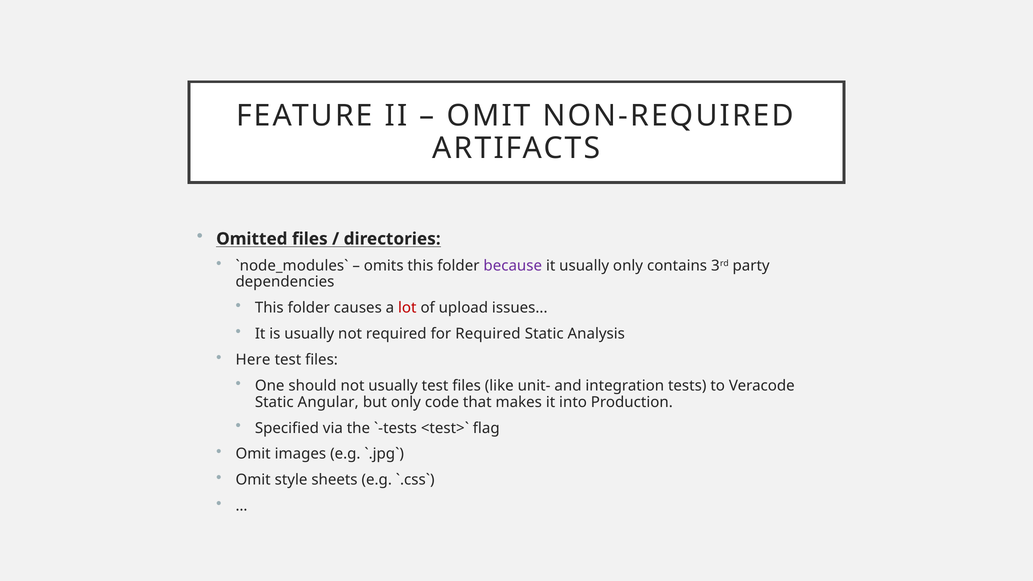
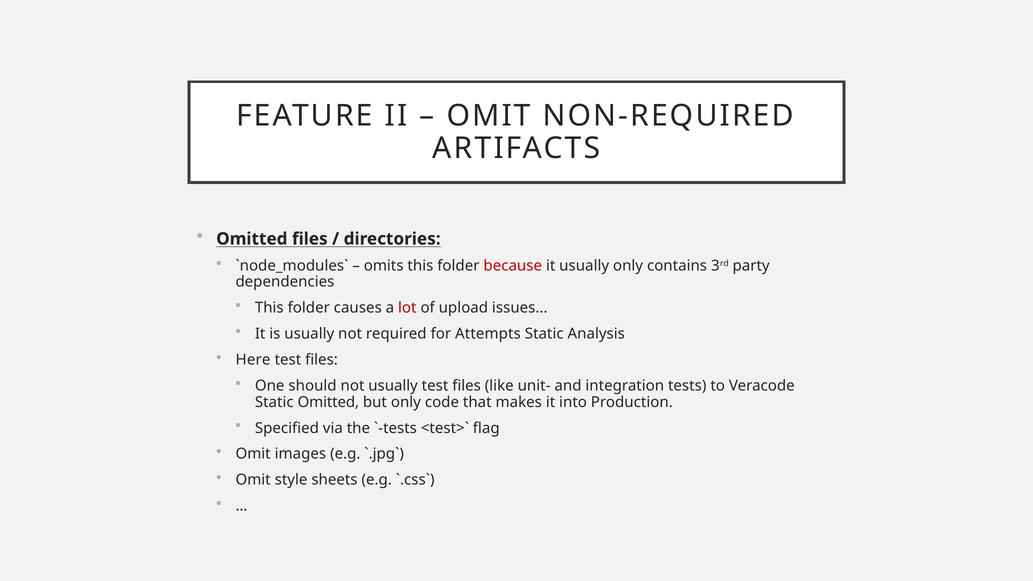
because colour: purple -> red
for Required: Required -> Attempts
Static Angular: Angular -> Omitted
